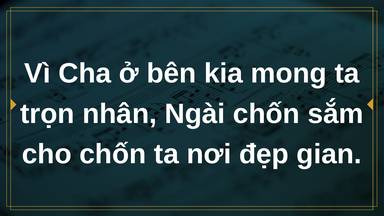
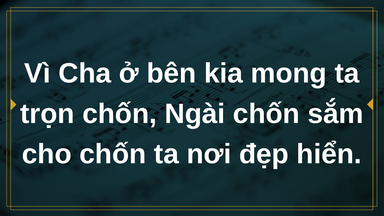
trọn nhân: nhân -> chốn
gian: gian -> hiển
